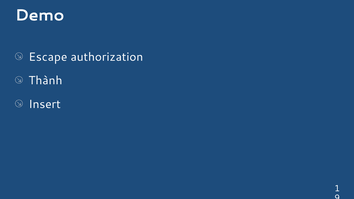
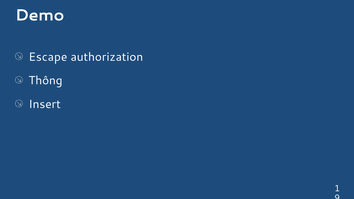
Thành: Thành -> Thông
